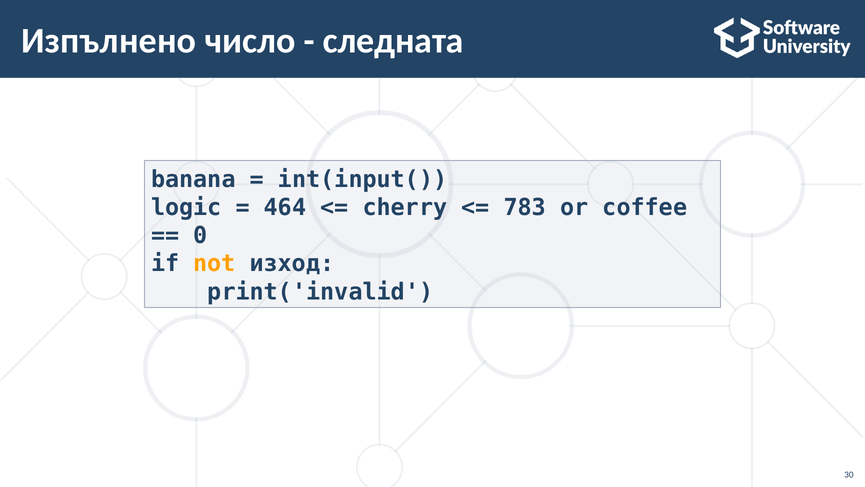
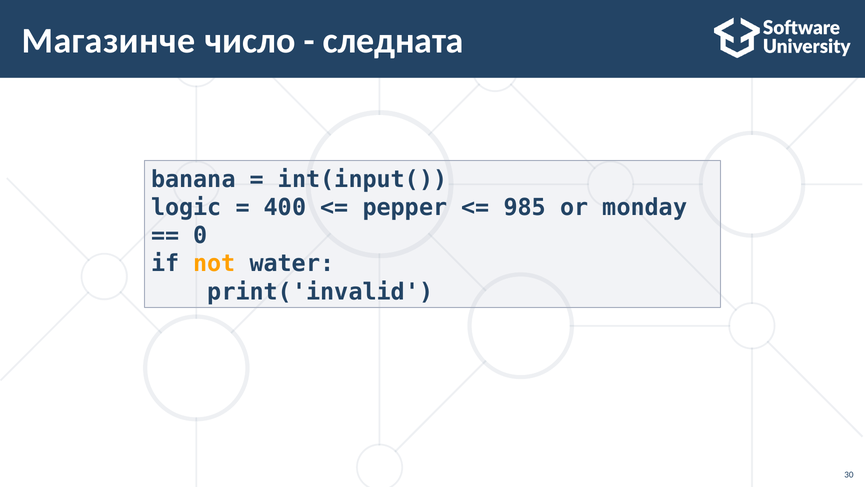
Изпълнено: Изпълнено -> Магазинче
464: 464 -> 400
cherry: cherry -> pepper
783: 783 -> 985
coffee: coffee -> monday
изход: изход -> water
